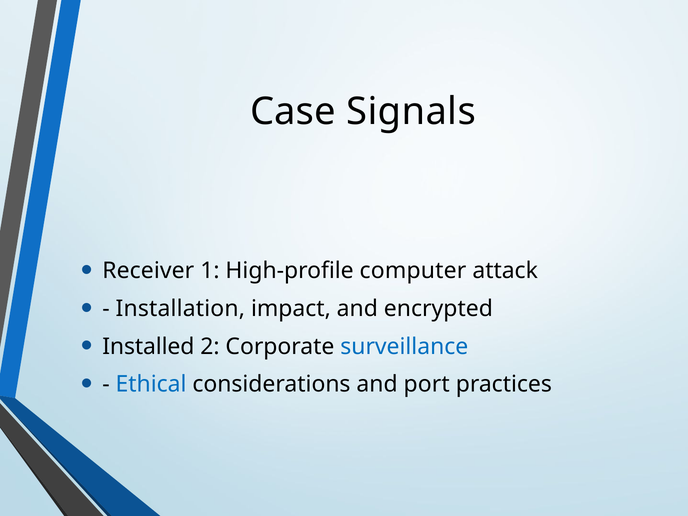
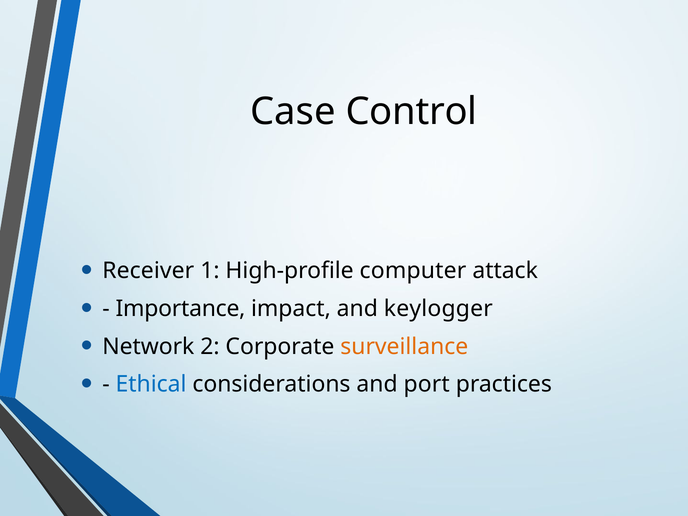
Signals: Signals -> Control
Installation: Installation -> Importance
encrypted: encrypted -> keylogger
Installed: Installed -> Network
surveillance colour: blue -> orange
